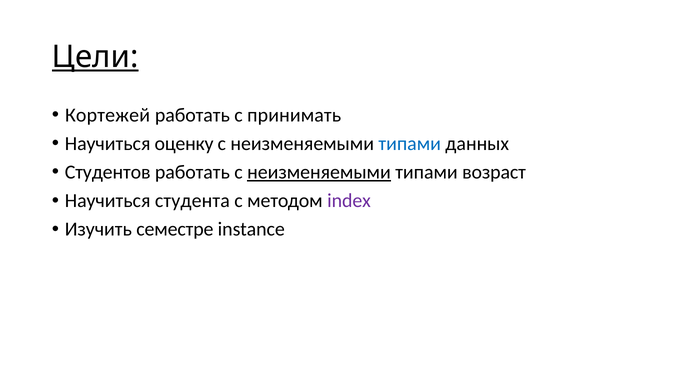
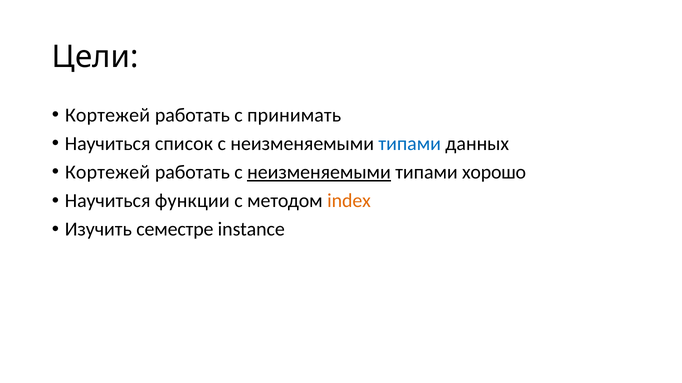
Цели underline: present -> none
оценку: оценку -> список
Студентов at (108, 172): Студентов -> Кортежей
возраст: возраст -> хорошо
студента: студента -> функции
index colour: purple -> orange
